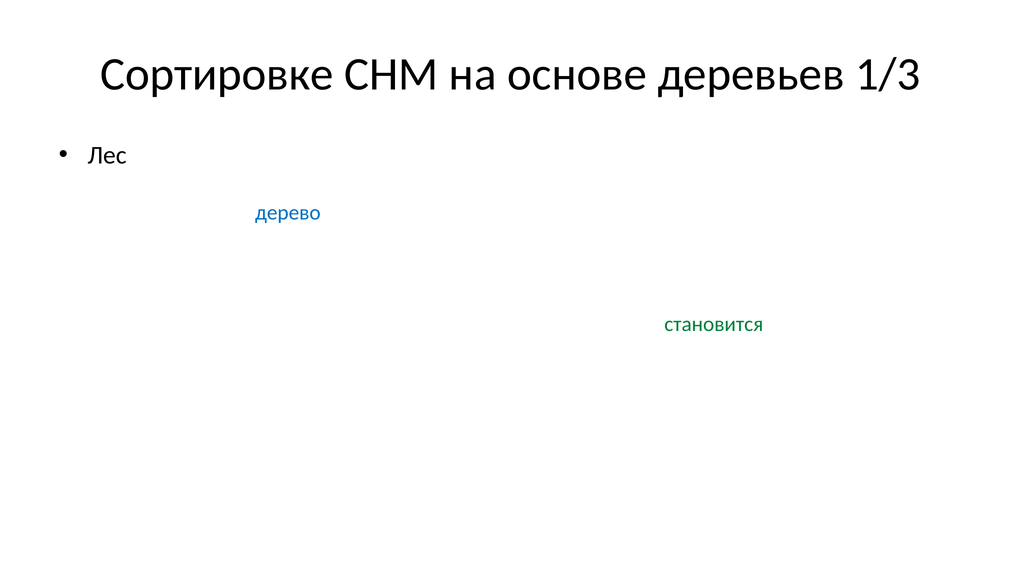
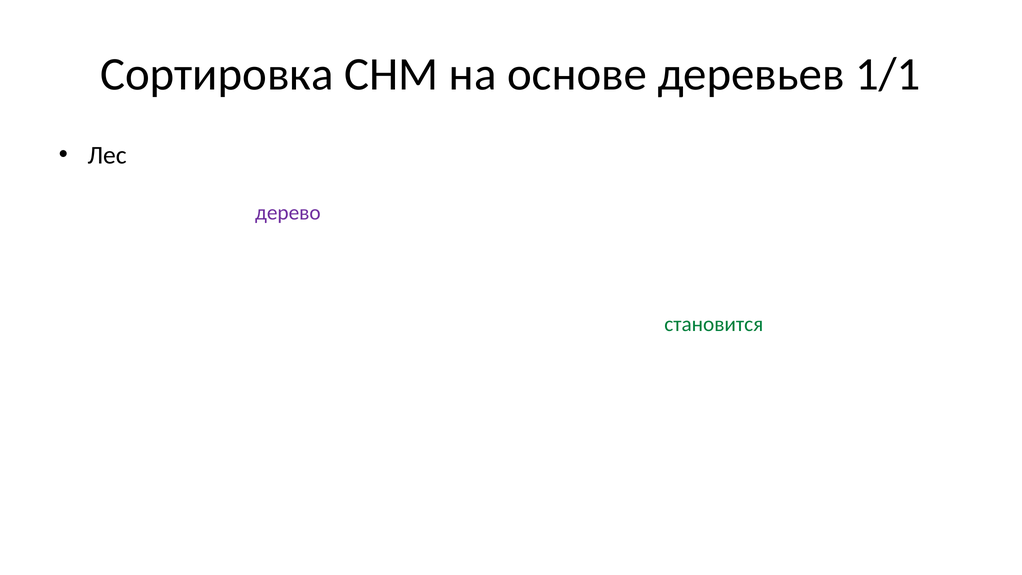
Сортировке: Сортировке -> Сортировка
1/3: 1/3 -> 1/1
дерево colour: blue -> purple
